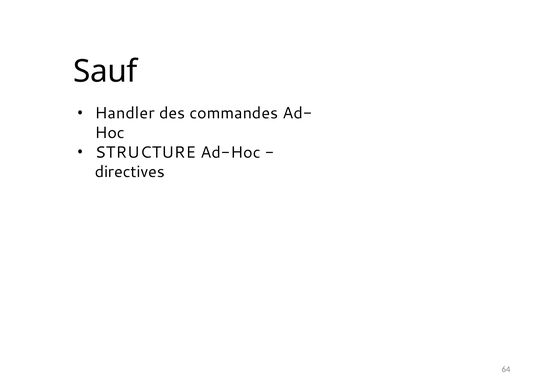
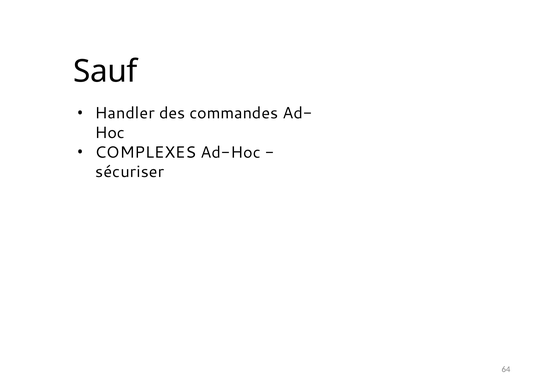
STRUCTURE: STRUCTURE -> COMPLEXES
directives: directives -> sécuriser
